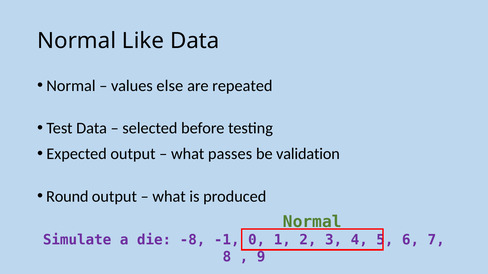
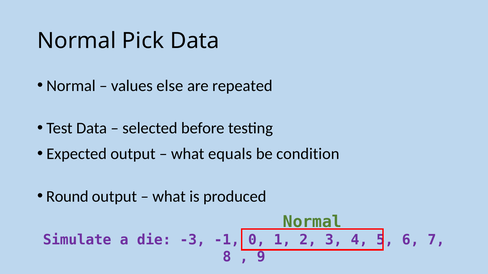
Like: Like -> Pick
passes: passes -> equals
validation: validation -> condition
-8: -8 -> -3
